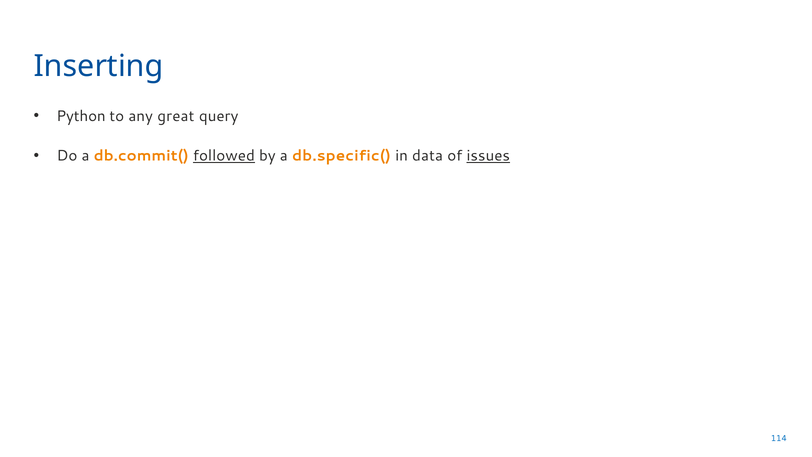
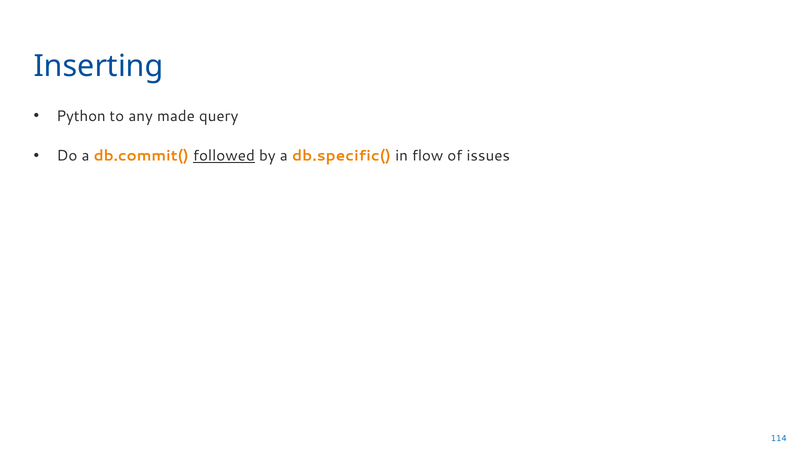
great: great -> made
data: data -> flow
issues underline: present -> none
